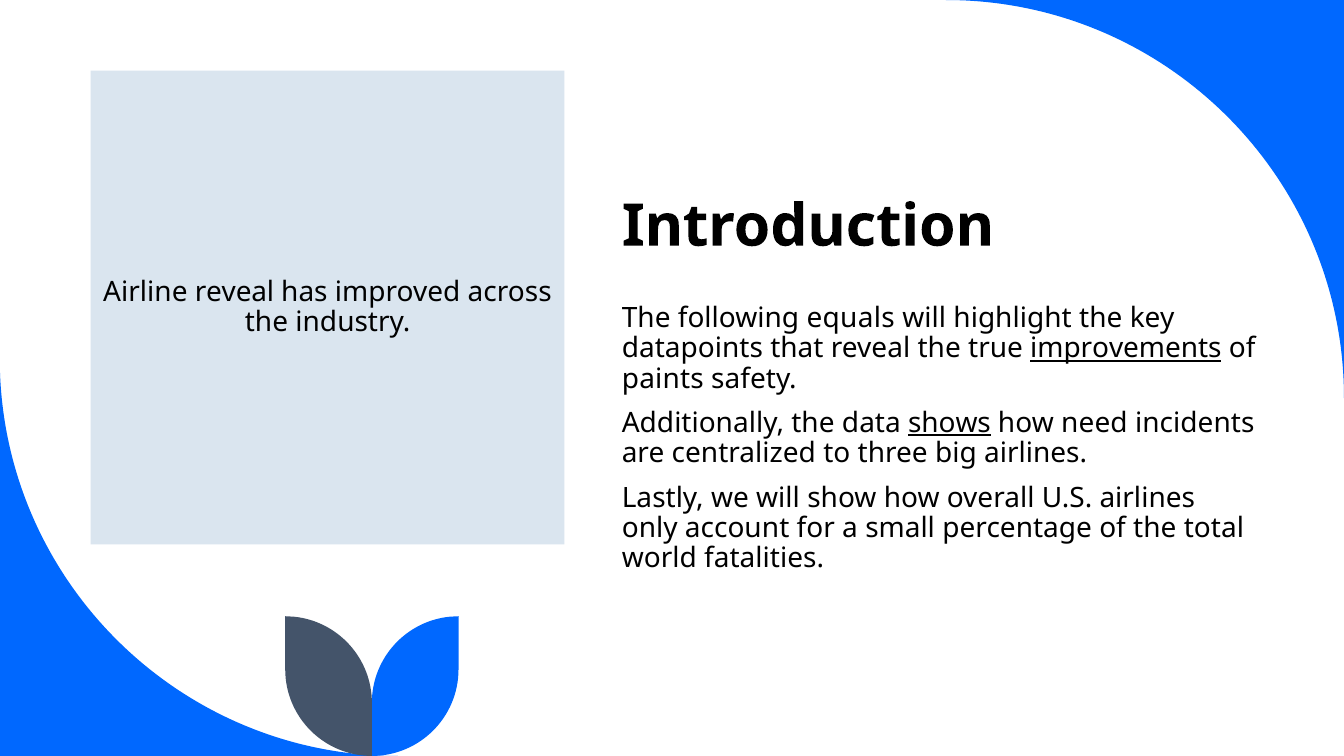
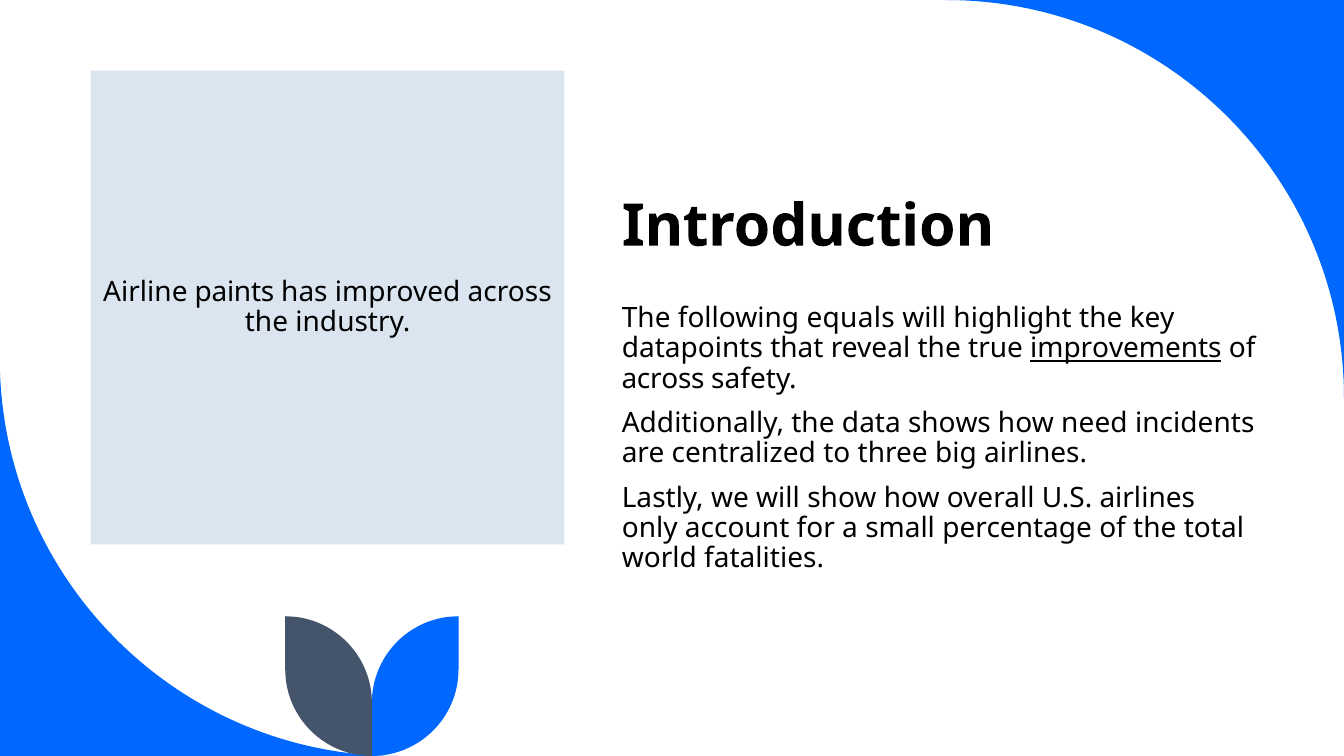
Airline reveal: reveal -> paints
paints at (663, 379): paints -> across
shows underline: present -> none
